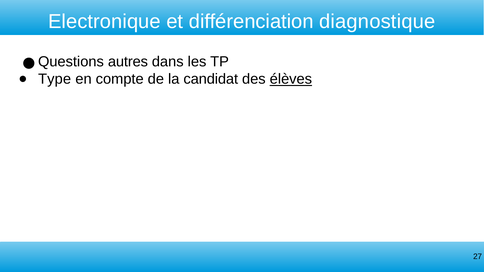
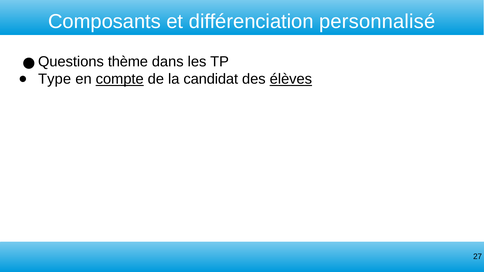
Electronique: Electronique -> Composants
diagnostique: diagnostique -> personnalisé
autres: autres -> thème
compte underline: none -> present
